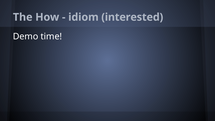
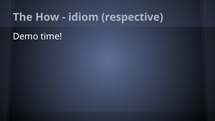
interested: interested -> respective
